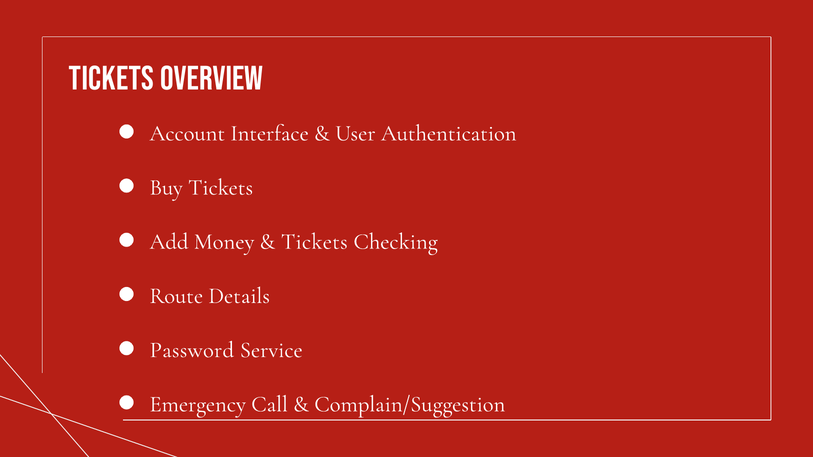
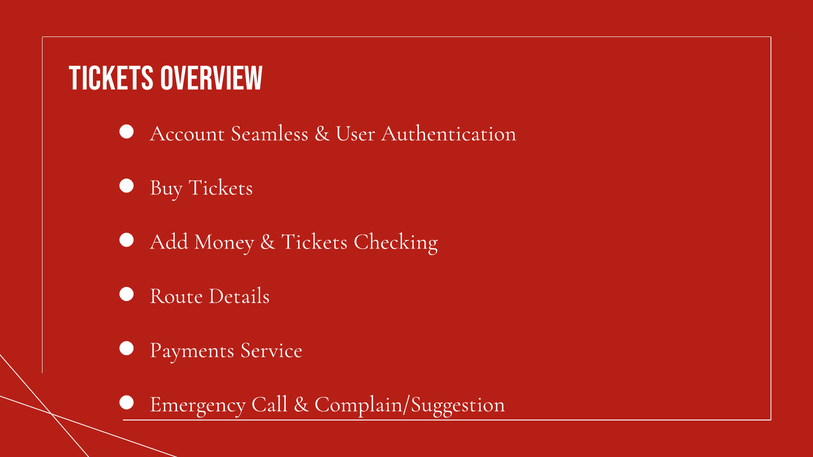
Interface: Interface -> Seamless
Password: Password -> Payments
